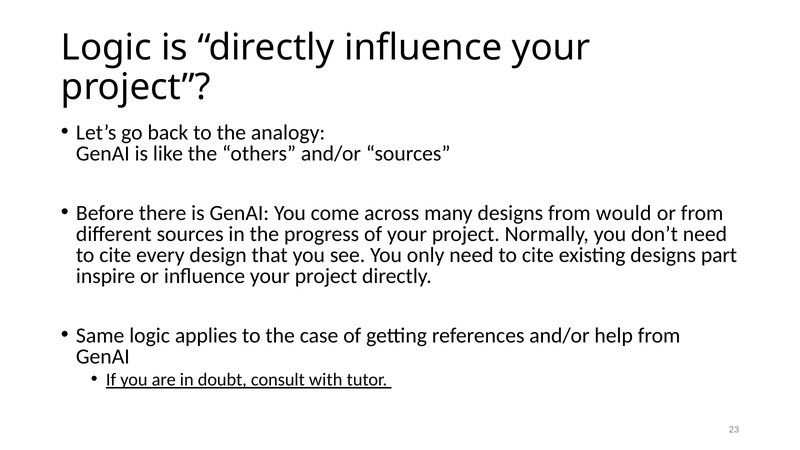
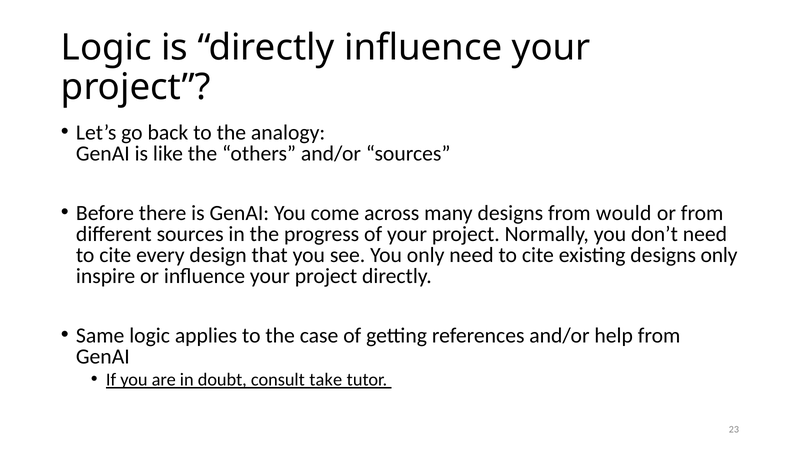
designs part: part -> only
with: with -> take
